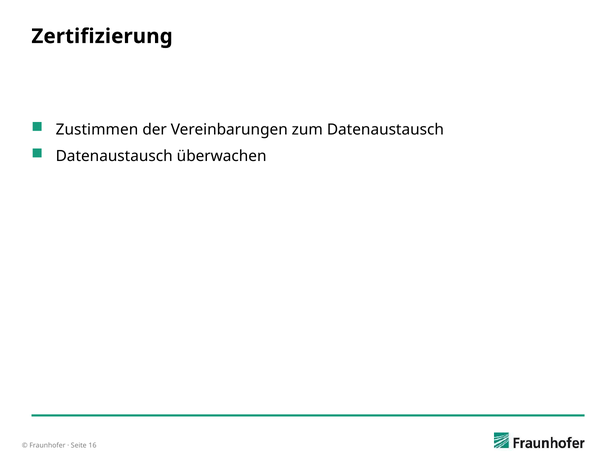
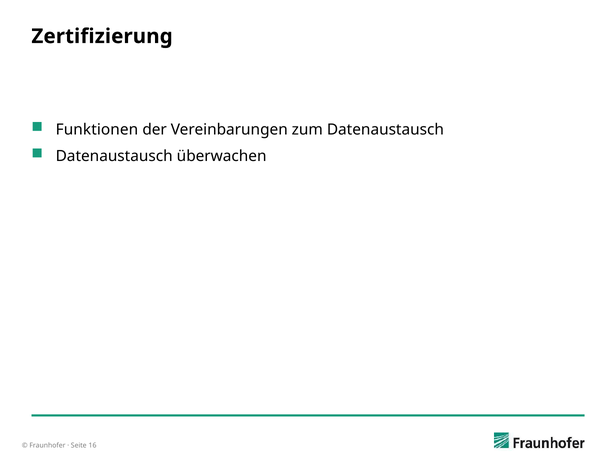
Zustimmen: Zustimmen -> Funktionen
